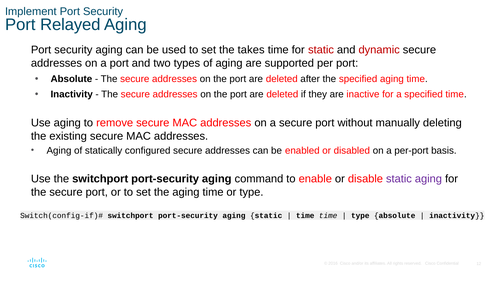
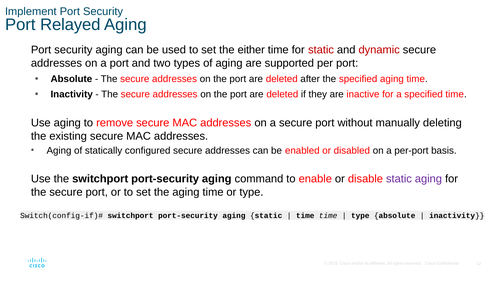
takes: takes -> either
